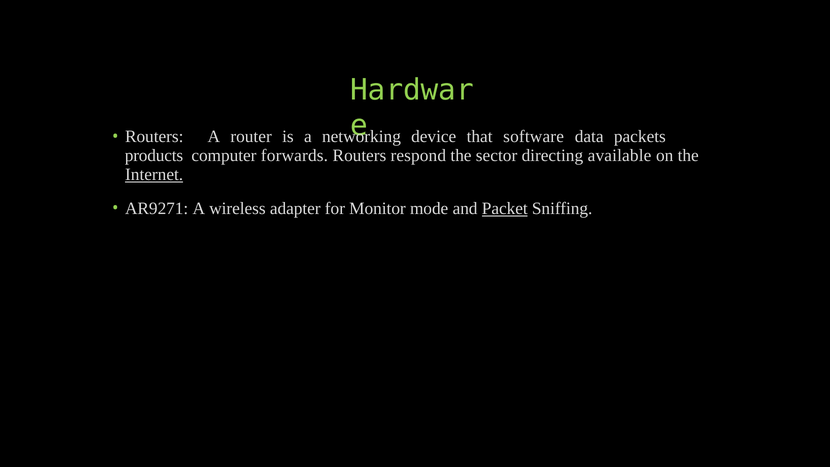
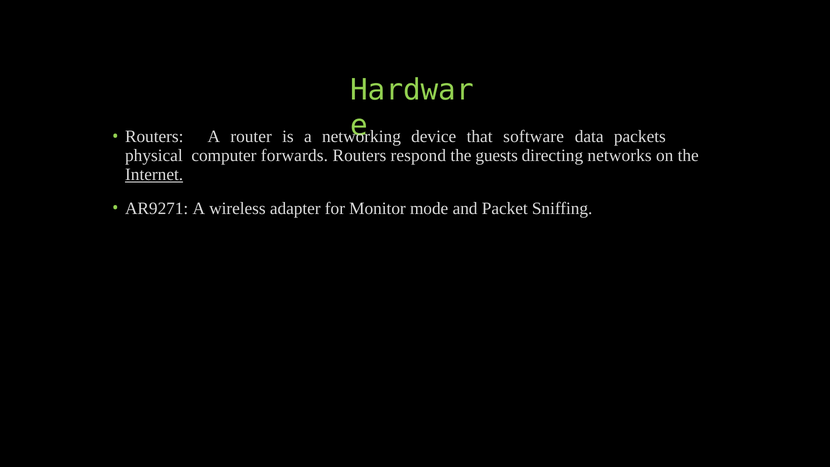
products: products -> physical
sector: sector -> guests
available: available -> networks
Packet underline: present -> none
